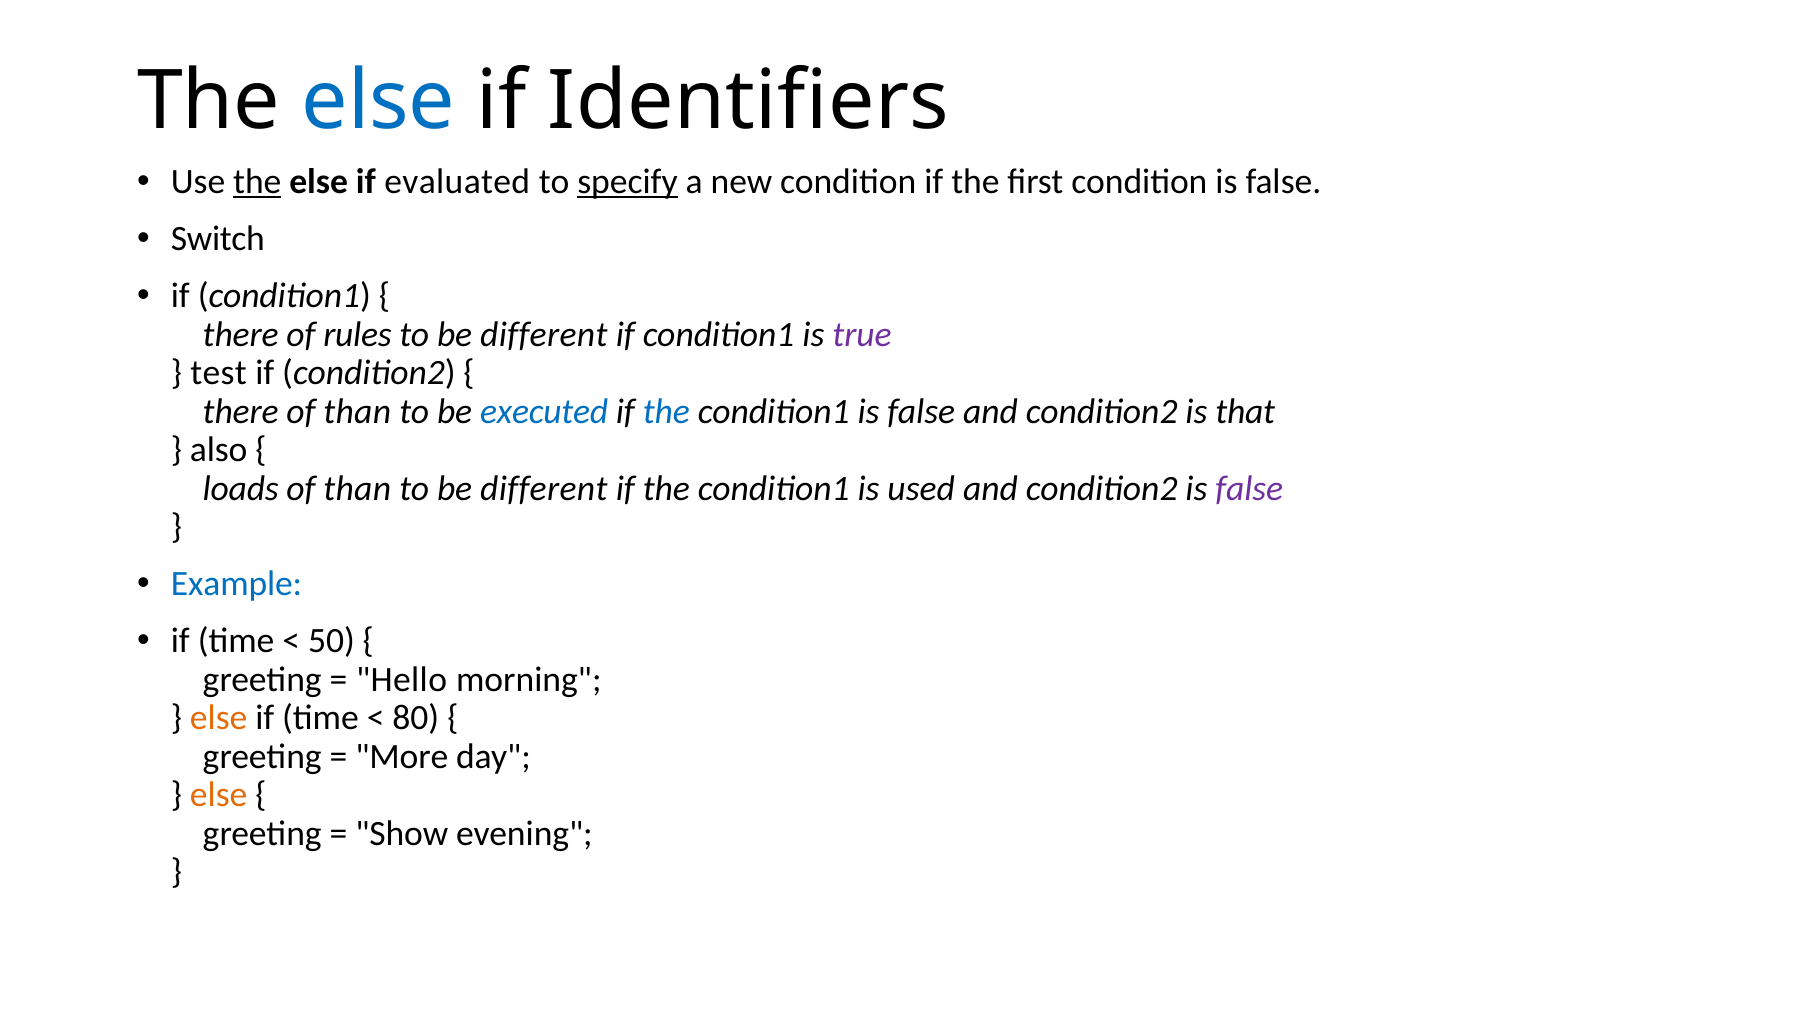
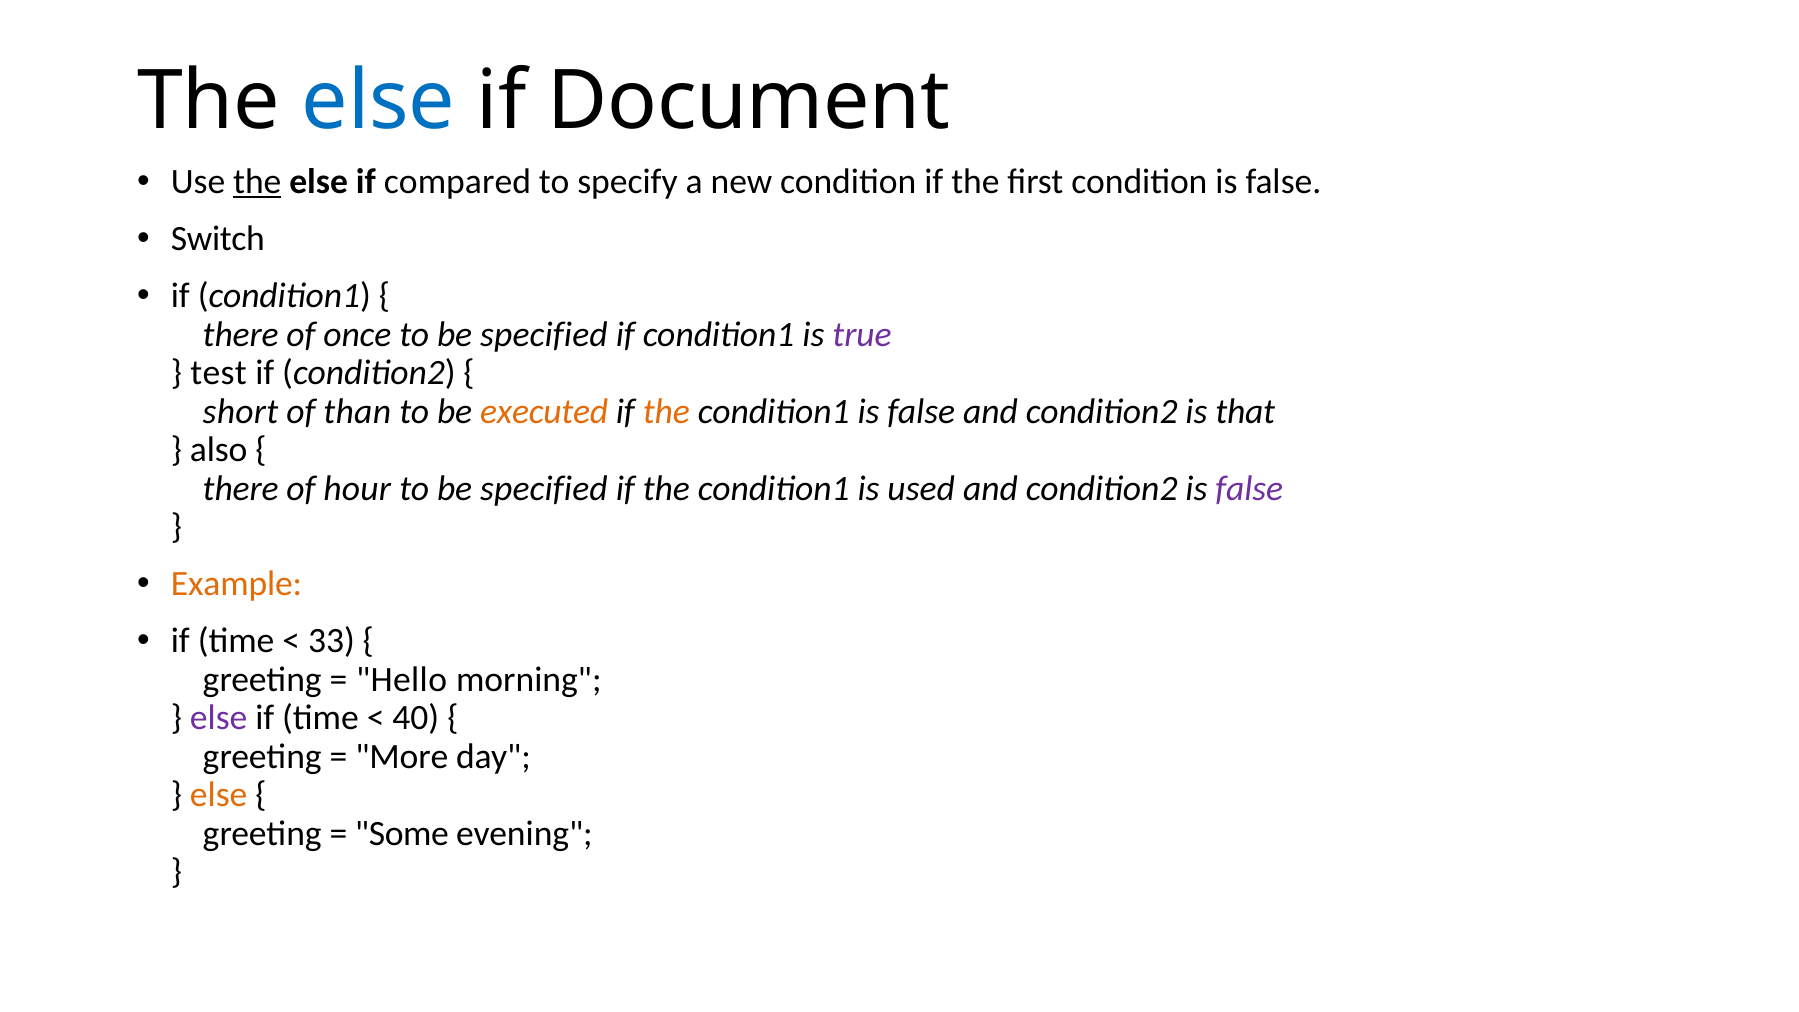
Identifiers: Identifiers -> Document
evaluated: evaluated -> compared
specify underline: present -> none
rules: rules -> once
different at (544, 334): different -> specified
there at (241, 411): there -> short
executed colour: blue -> orange
the at (666, 411) colour: blue -> orange
loads at (241, 488): loads -> there
than at (357, 488): than -> hour
different at (544, 488): different -> specified
Example colour: blue -> orange
50: 50 -> 33
else at (219, 718) colour: orange -> purple
80: 80 -> 40
Show: Show -> Some
